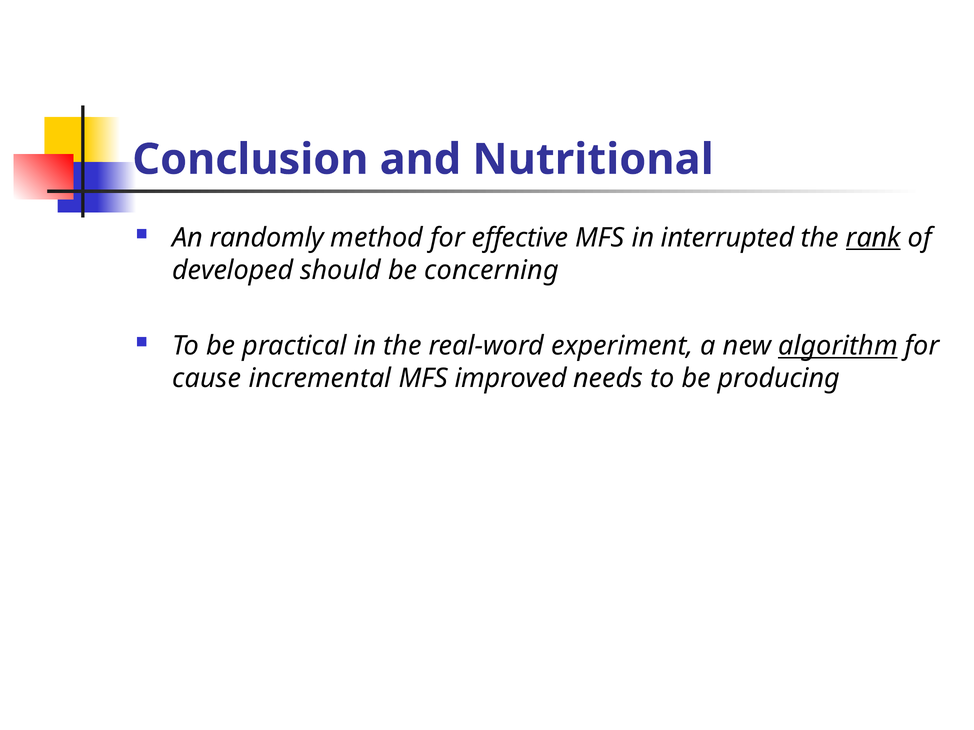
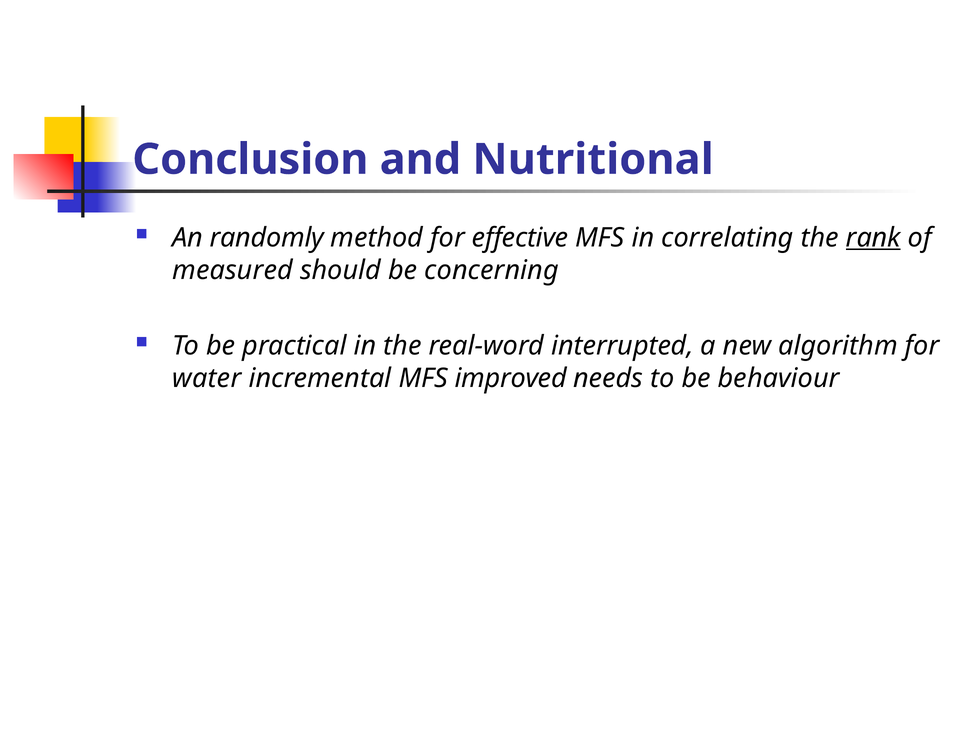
interrupted: interrupted -> correlating
developed: developed -> measured
experiment: experiment -> interrupted
algorithm underline: present -> none
cause: cause -> water
producing: producing -> behaviour
